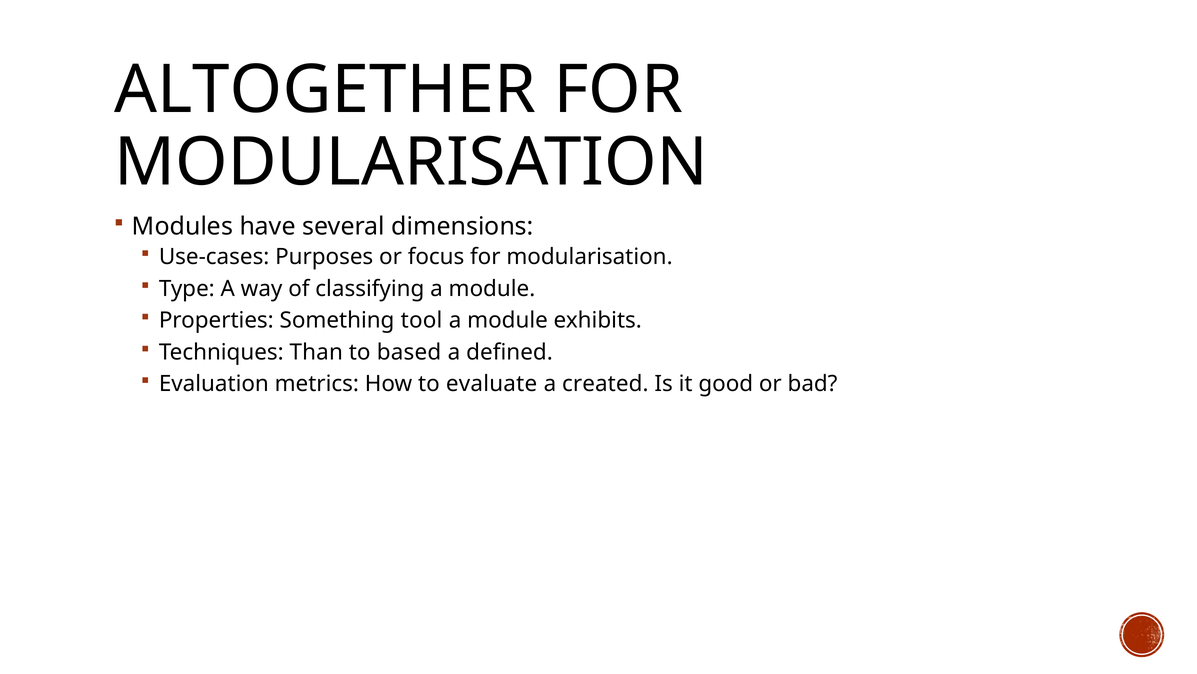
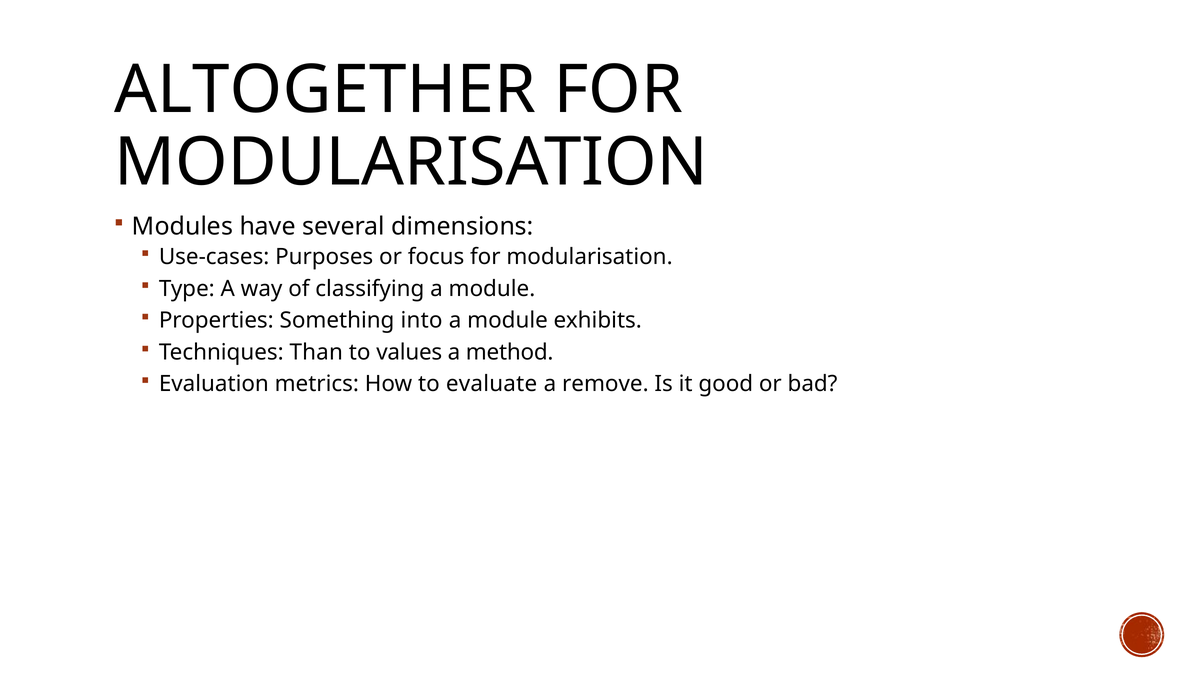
tool: tool -> into
based: based -> values
defined: defined -> method
created: created -> remove
